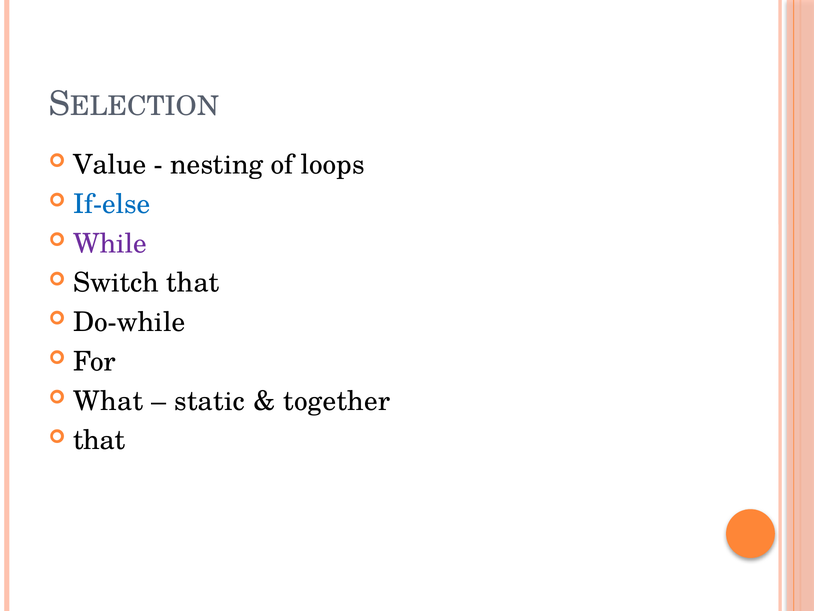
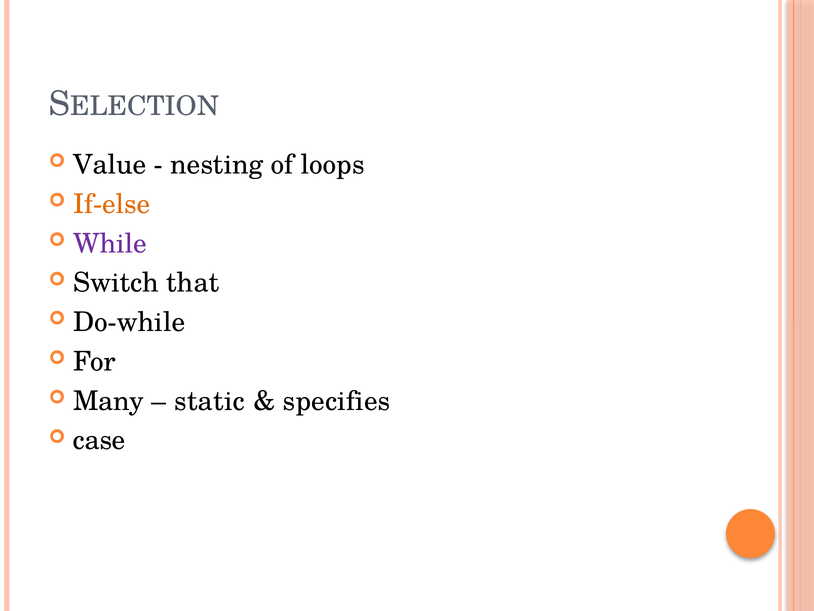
If-else colour: blue -> orange
What: What -> Many
together: together -> specifies
that at (99, 440): that -> case
